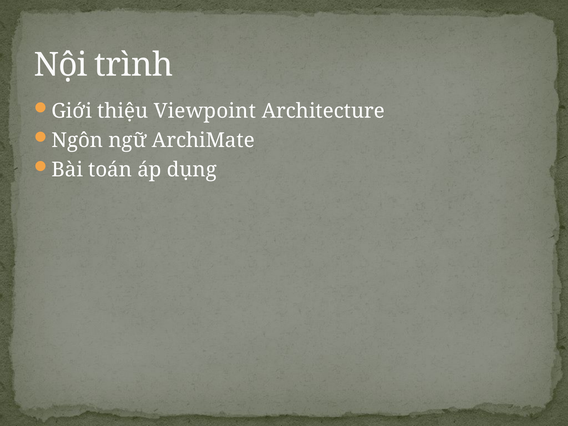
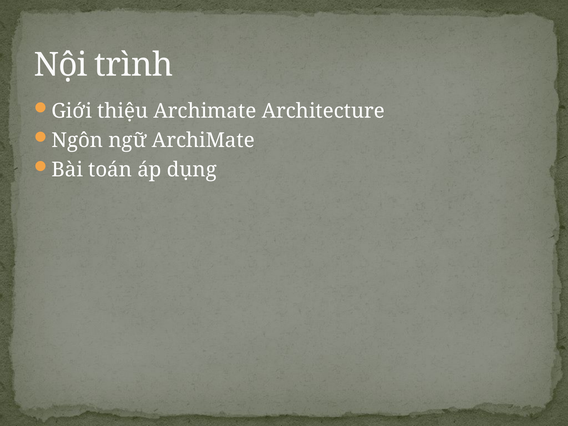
thiệu Viewpoint: Viewpoint -> Archimate
